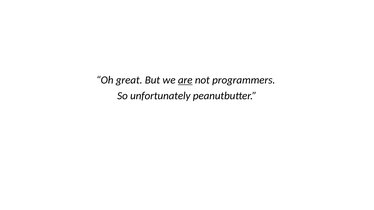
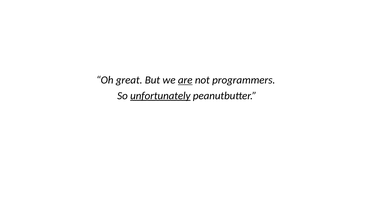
unfortunately underline: none -> present
